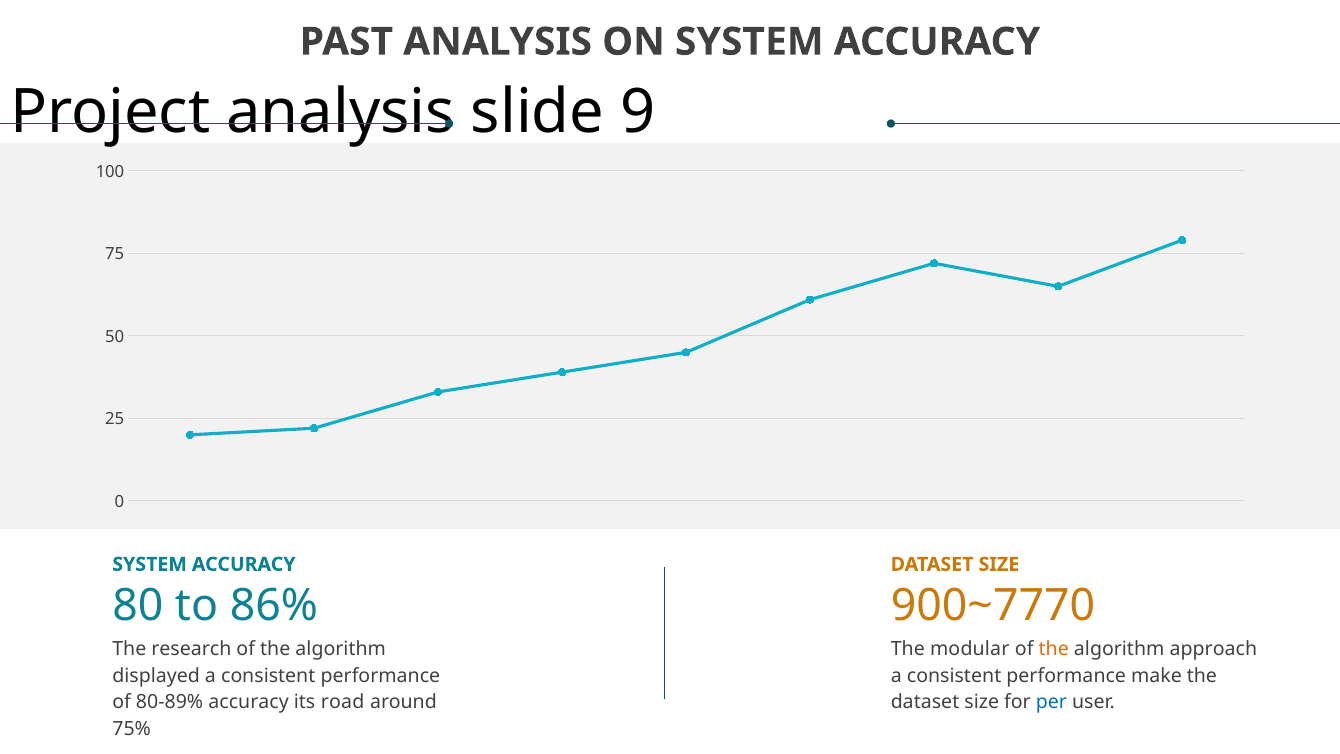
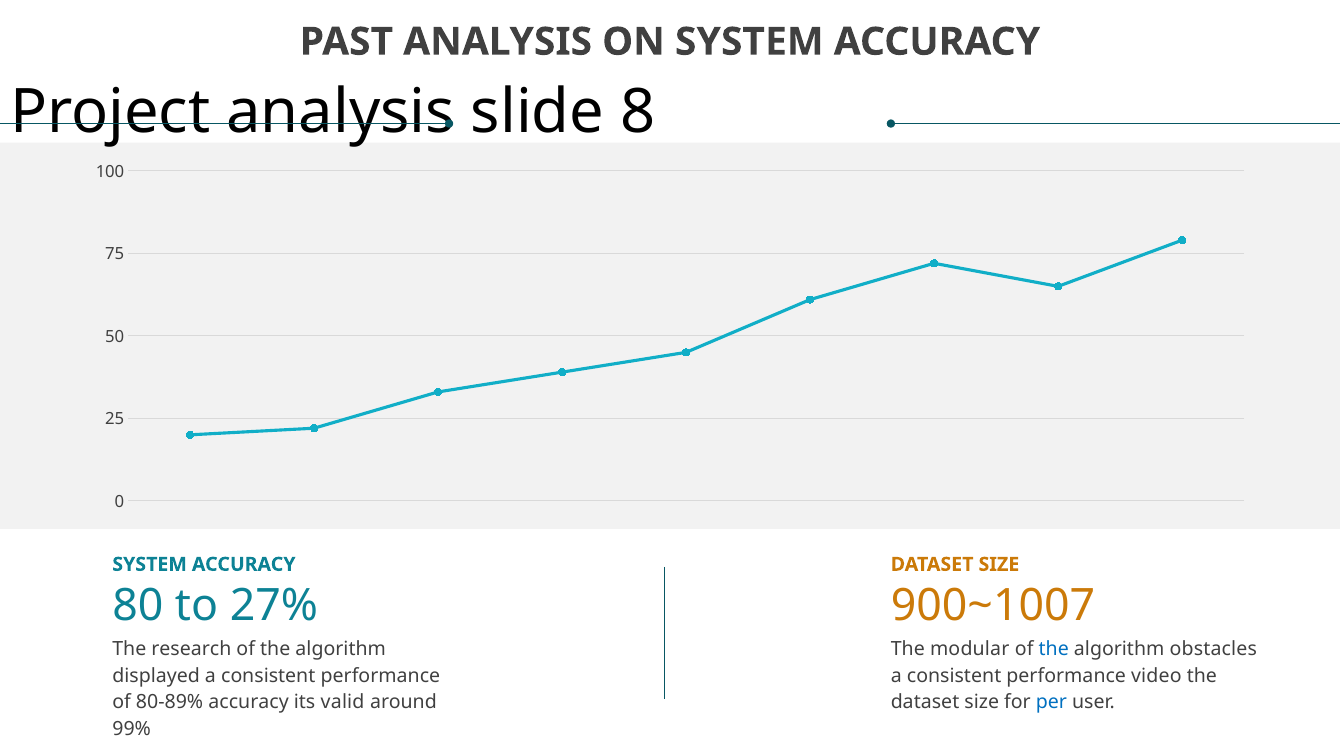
9: 9 -> 8
86%: 86% -> 27%
900~7770: 900~7770 -> 900~1007
the at (1054, 649) colour: orange -> blue
approach: approach -> obstacles
make: make -> video
road: road -> valid
75%: 75% -> 99%
